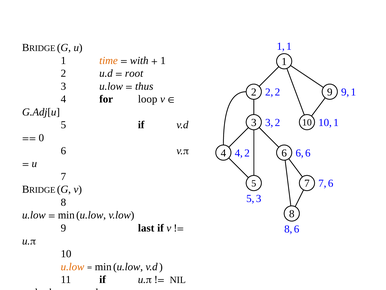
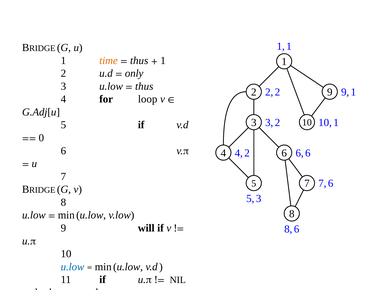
with at (139, 60): with -> thus
root: root -> only
last: last -> will
u.low at (72, 266) colour: orange -> blue
